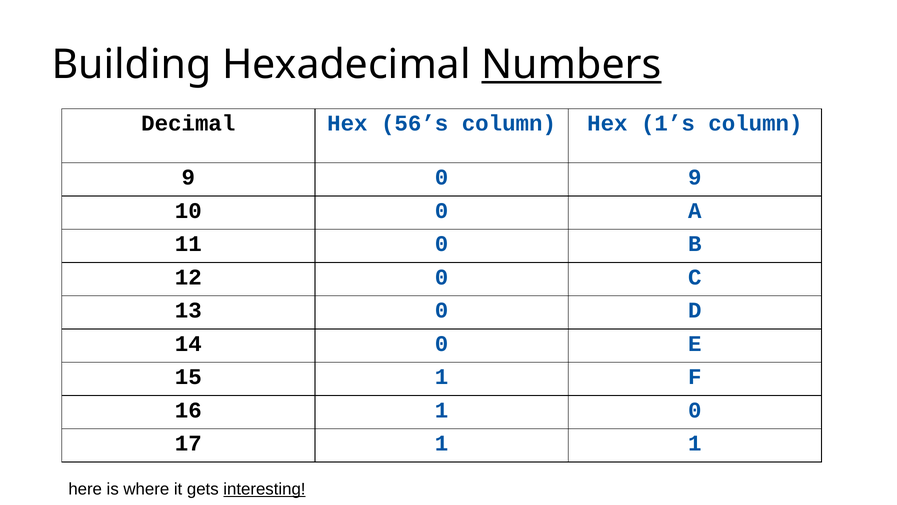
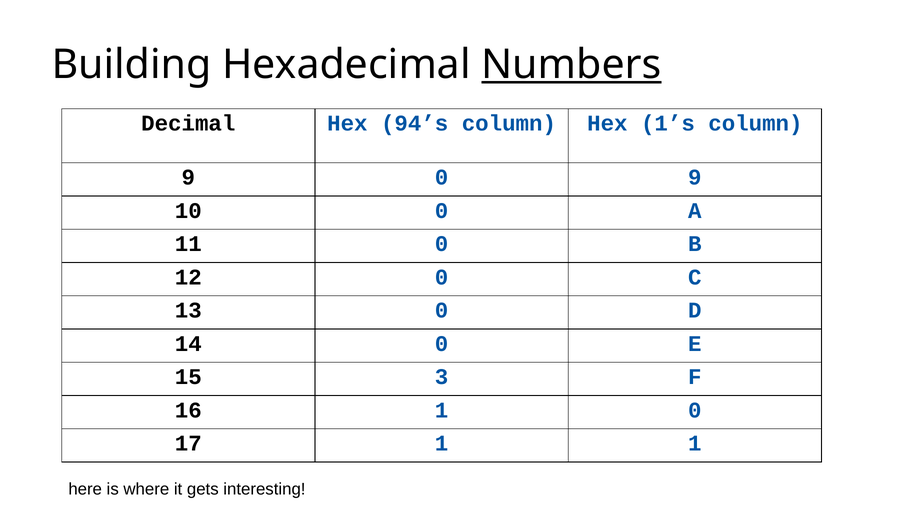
56’s: 56’s -> 94’s
15 1: 1 -> 3
interesting underline: present -> none
